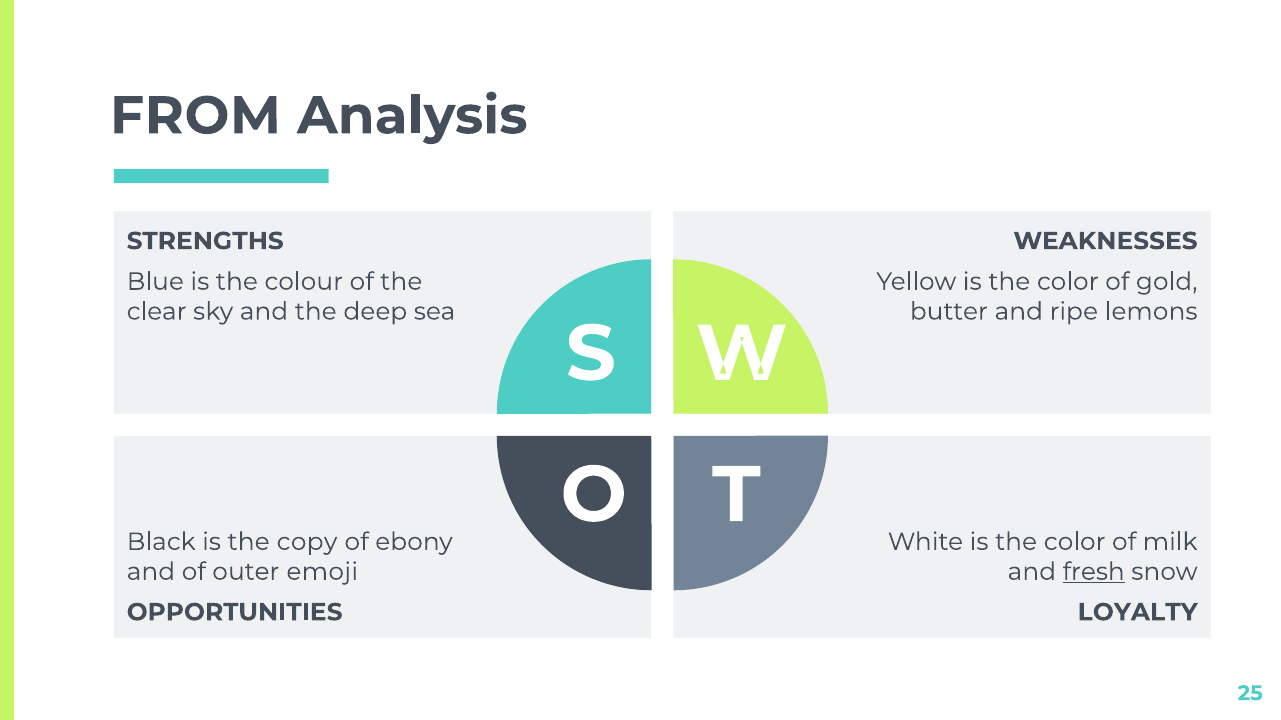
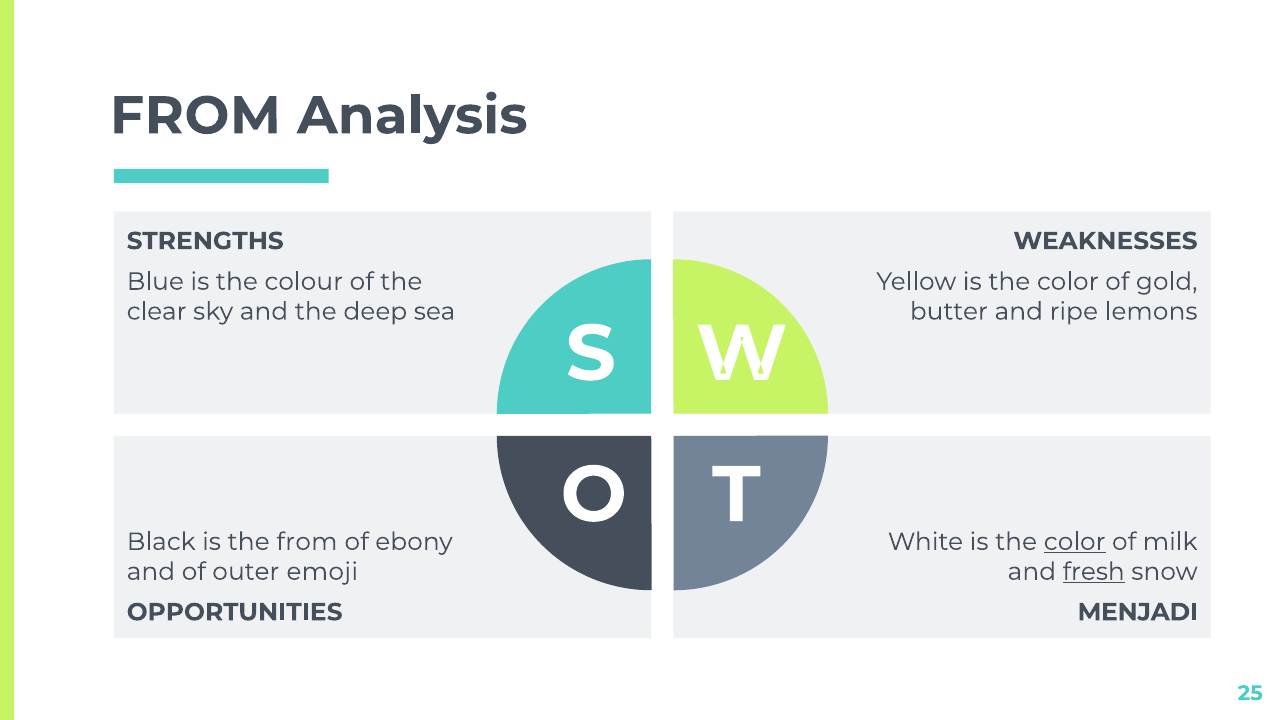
the copy: copy -> from
color at (1075, 542) underline: none -> present
LOYALTY: LOYALTY -> MENJADI
